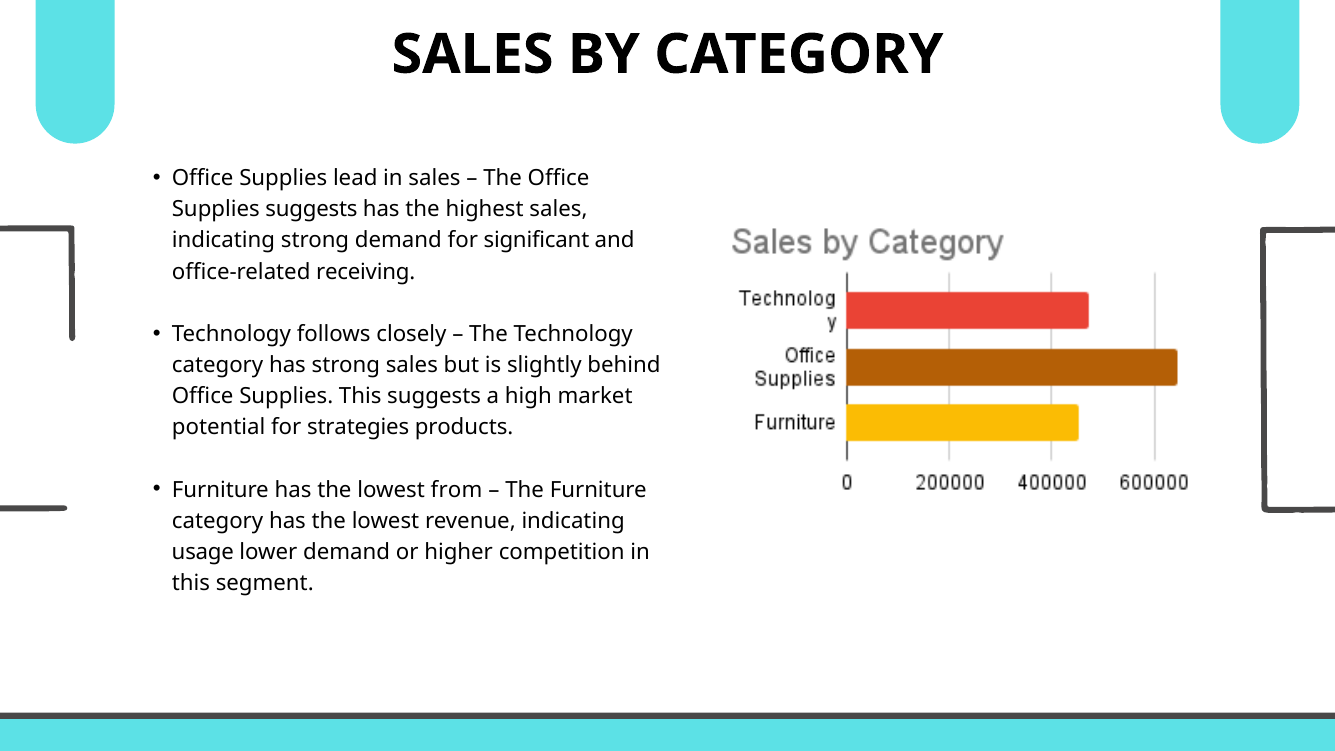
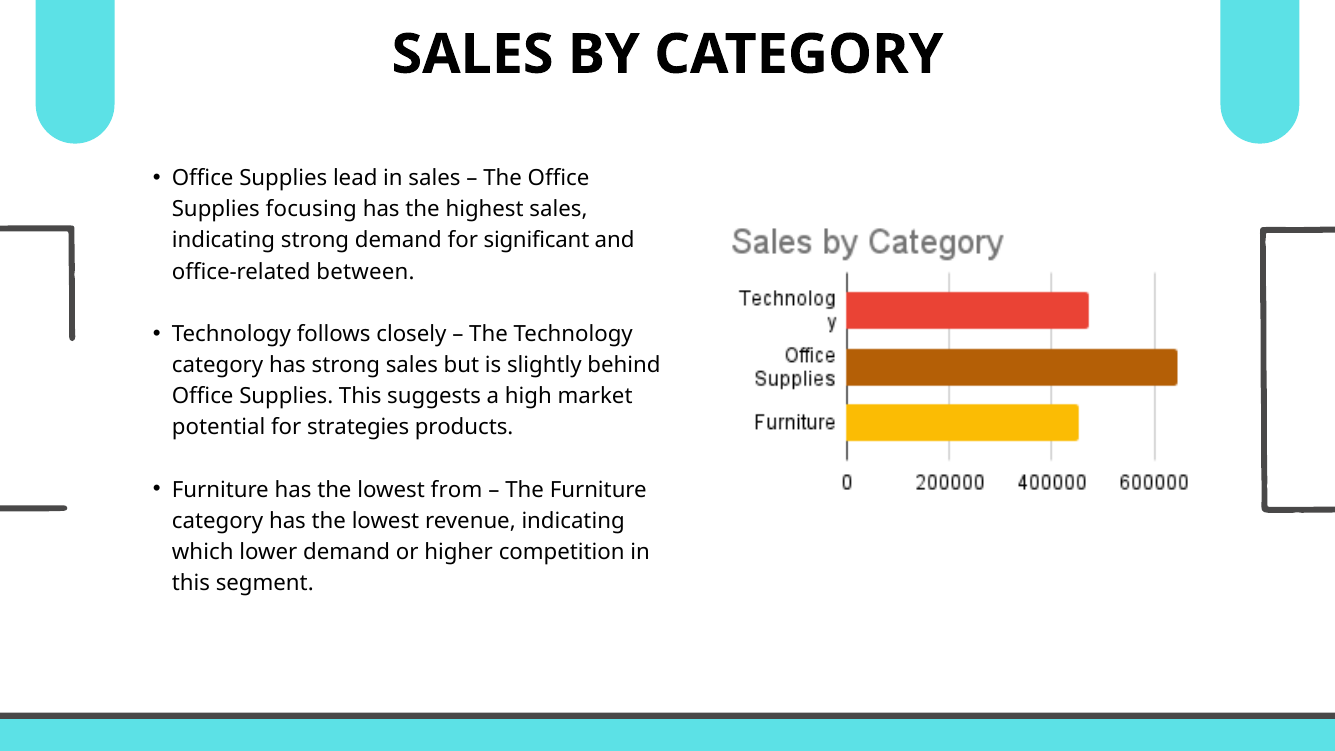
Supplies suggests: suggests -> focusing
receiving: receiving -> between
usage: usage -> which
